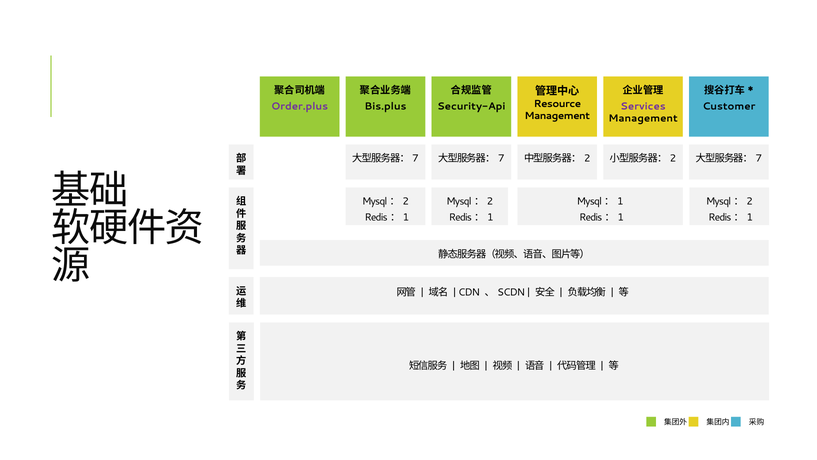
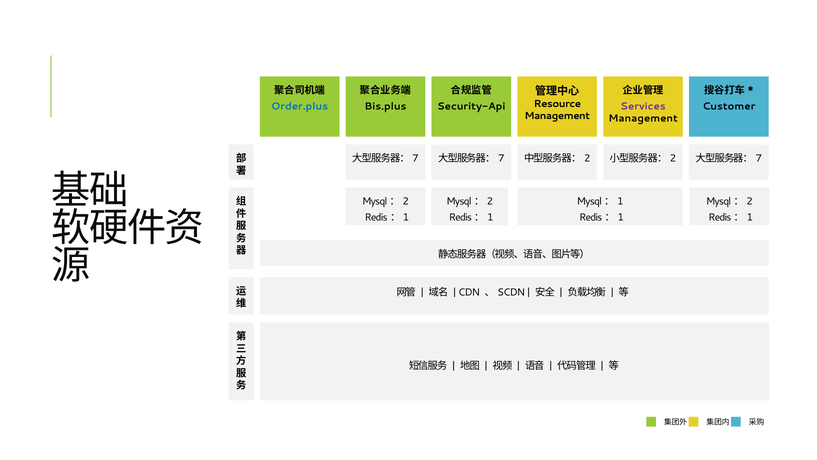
Order.plus colour: purple -> blue
